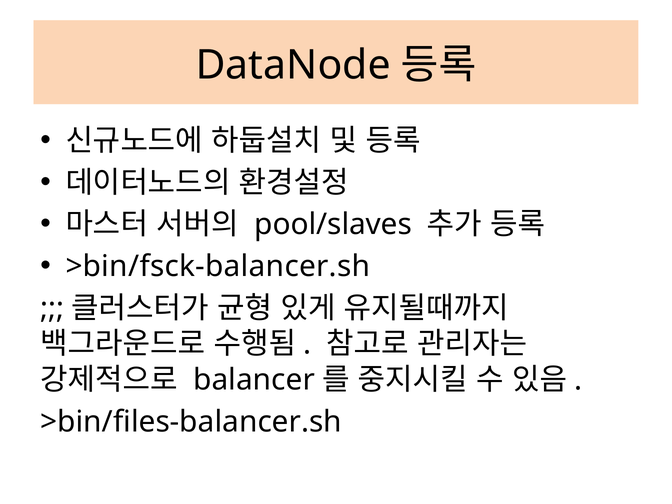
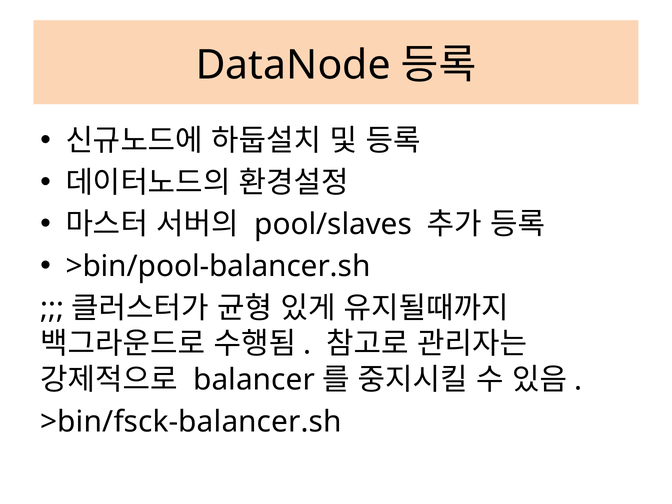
>bin/fsck-balancer.sh: >bin/fsck-balancer.sh -> >bin/pool-balancer.sh
>bin/files-balancer.sh: >bin/files-balancer.sh -> >bin/fsck-balancer.sh
